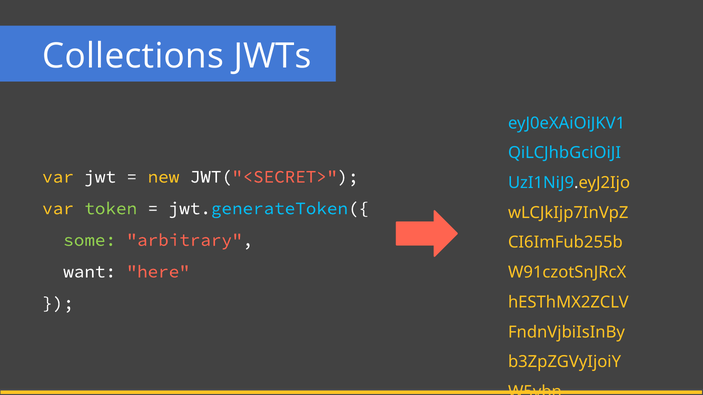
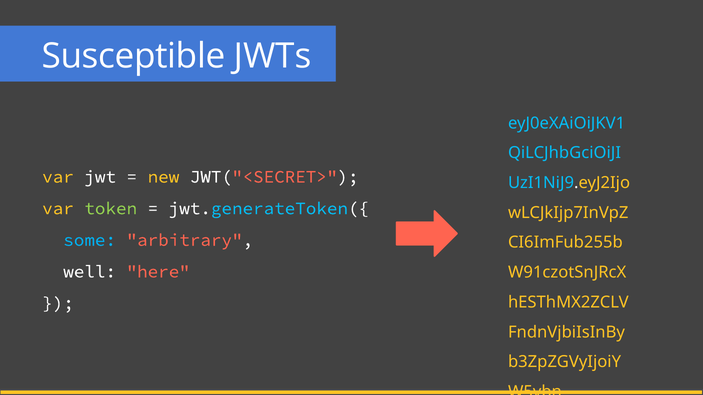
Collections: Collections -> Susceptible
some colour: light green -> light blue
want: want -> well
